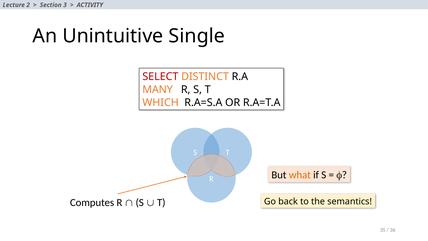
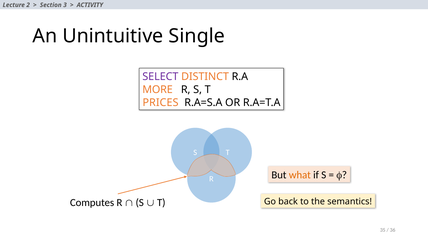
SELECT colour: red -> purple
MANY: MANY -> MORE
WHICH: WHICH -> PRICES
